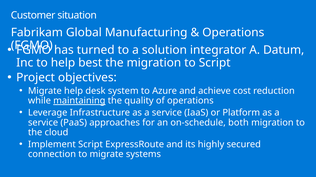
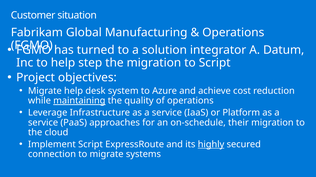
best: best -> step
both: both -> their
highly underline: none -> present
